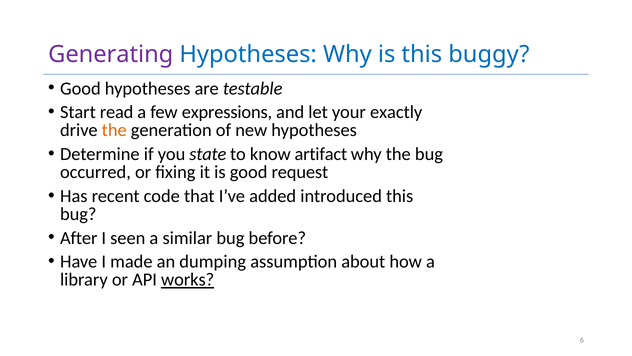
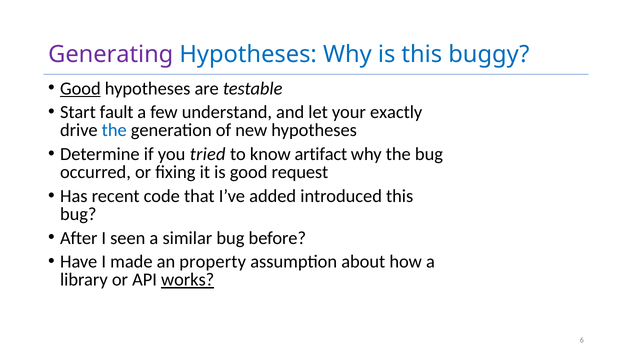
Good at (80, 88) underline: none -> present
read: read -> fault
expressions: expressions -> understand
the at (114, 130) colour: orange -> blue
state: state -> tried
dumping: dumping -> property
